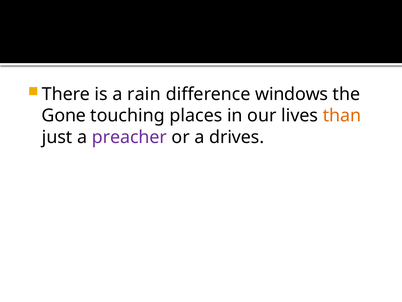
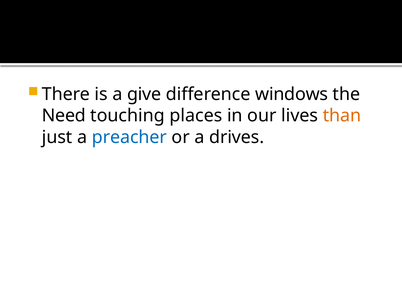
rain: rain -> give
Gone: Gone -> Need
preacher colour: purple -> blue
